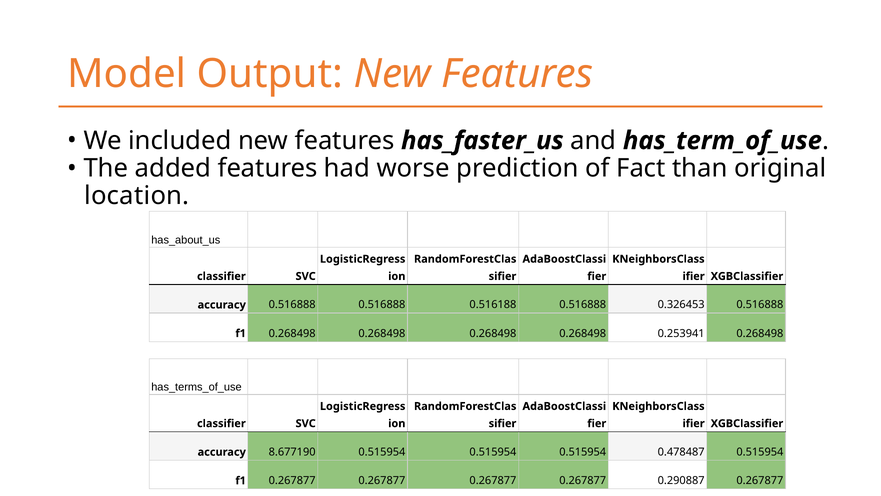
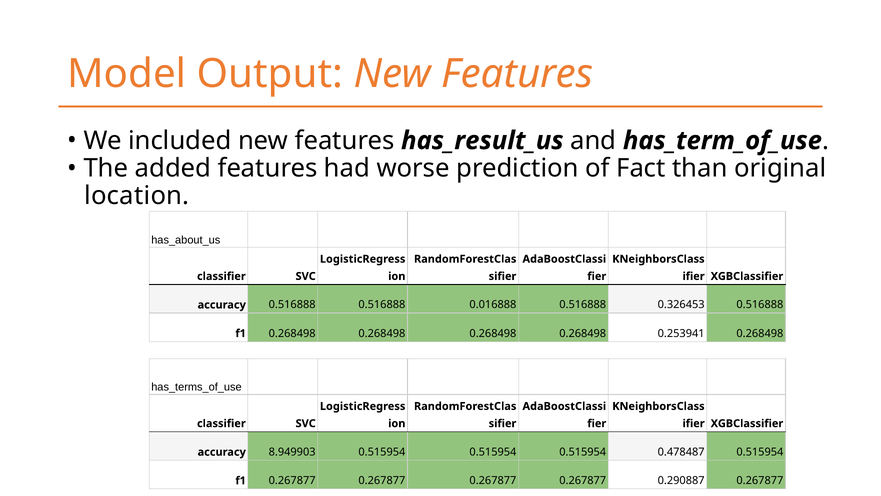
has_faster_us: has_faster_us -> has_result_us
0.516188: 0.516188 -> 0.016888
8.677190: 8.677190 -> 8.949903
